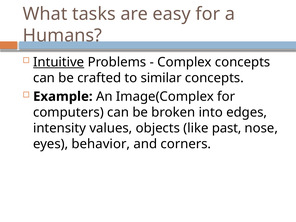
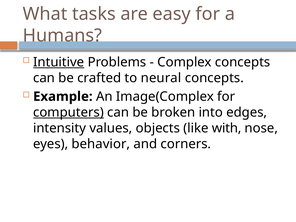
similar: similar -> neural
computers underline: none -> present
past: past -> with
